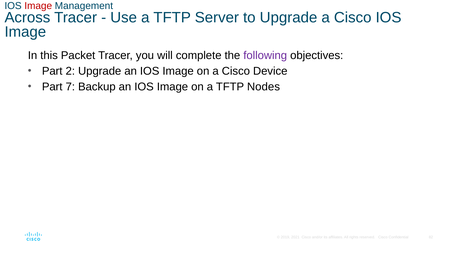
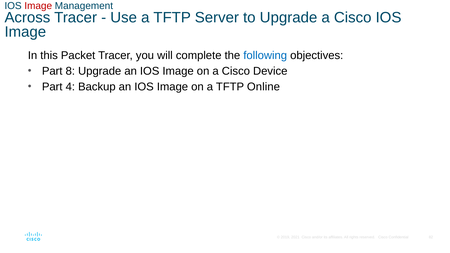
following colour: purple -> blue
2: 2 -> 8
7: 7 -> 4
Nodes: Nodes -> Online
